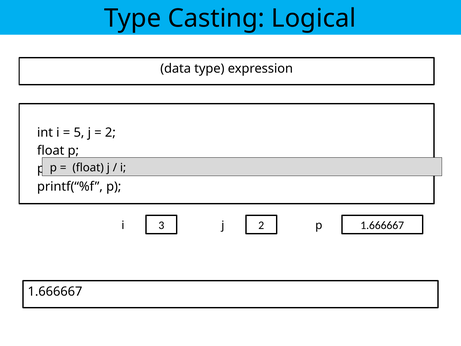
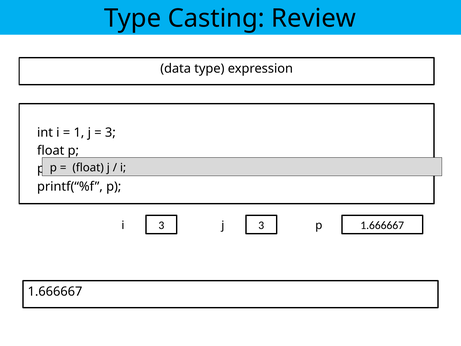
Logical: Logical -> Review
5: 5 -> 1
2 at (110, 133): 2 -> 3
i 2: 2 -> 3
